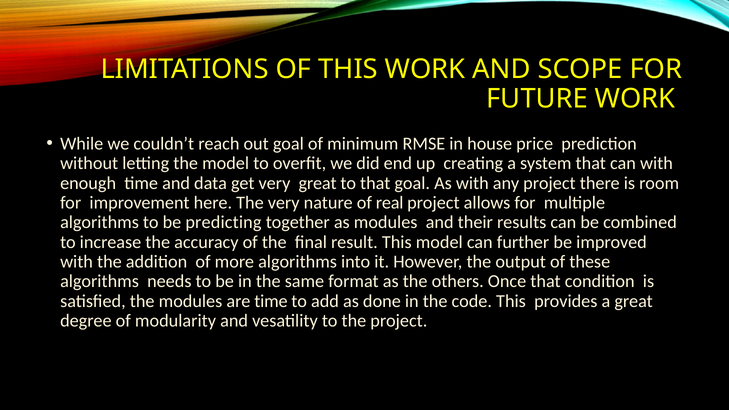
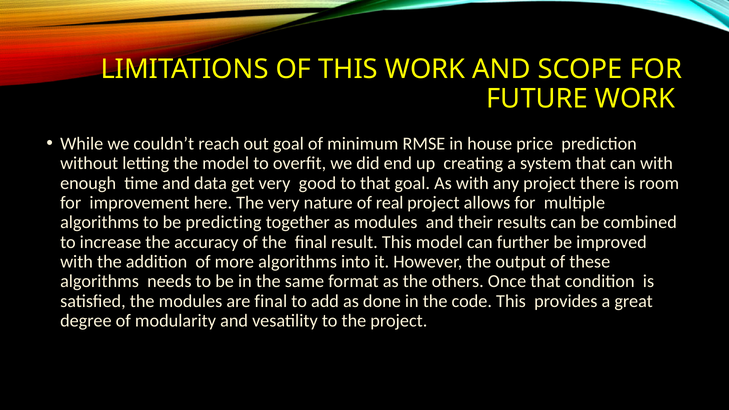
very great: great -> good
are time: time -> final
